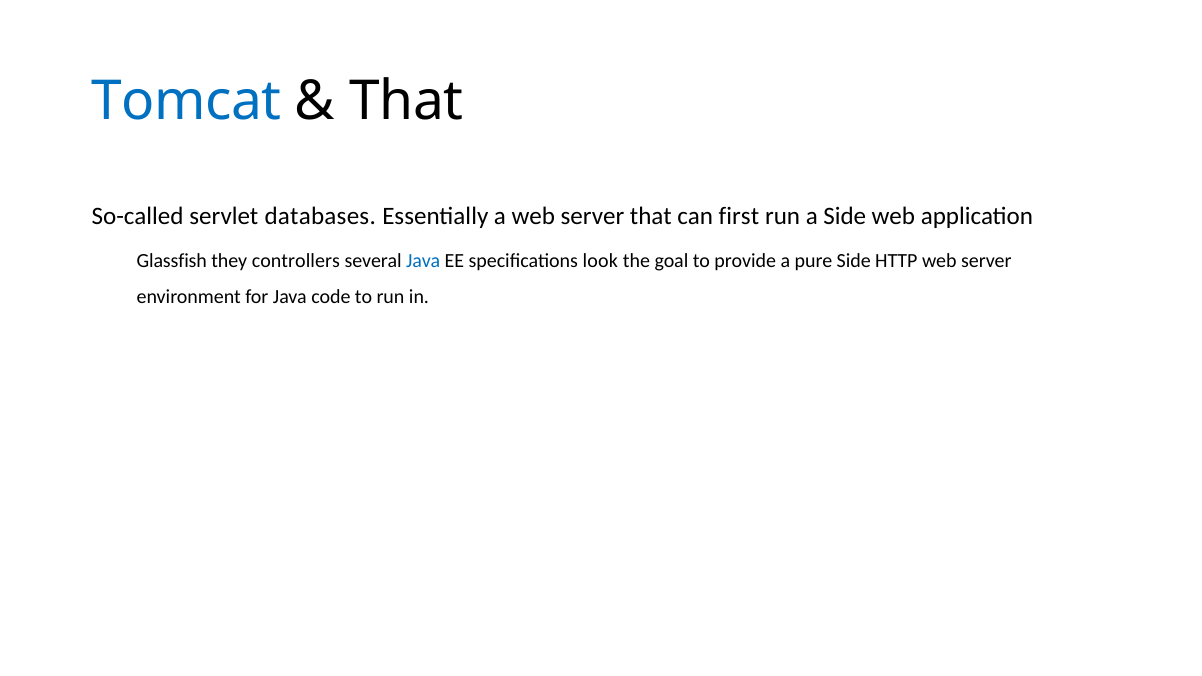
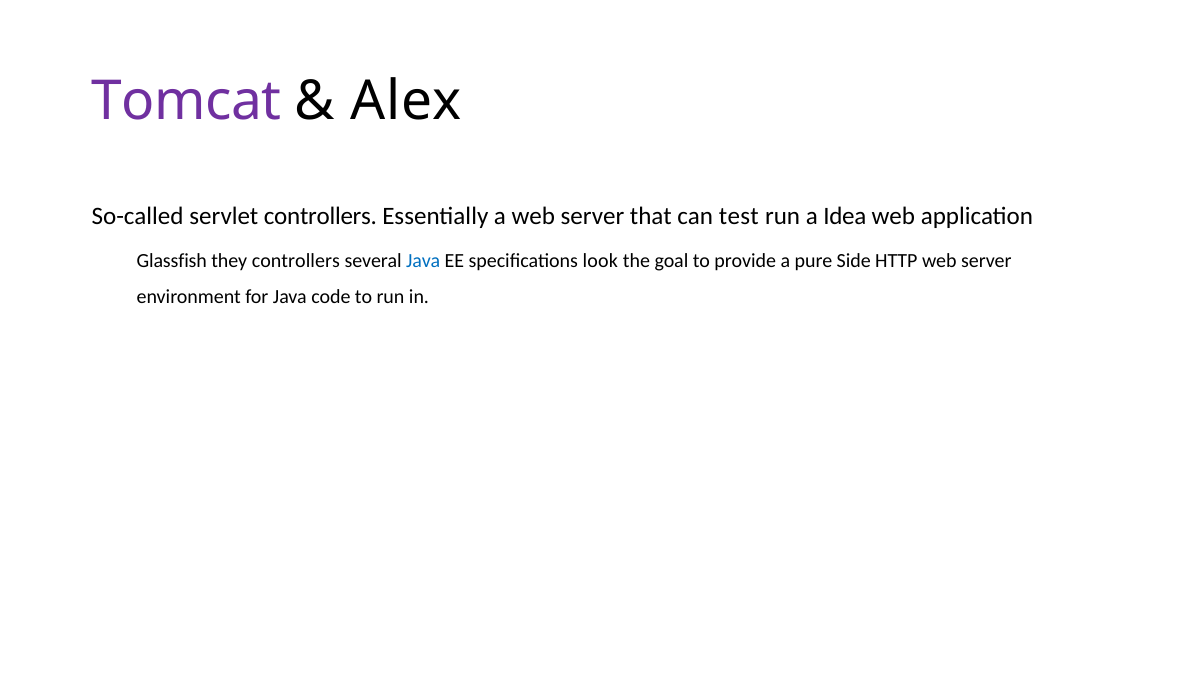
Tomcat colour: blue -> purple
That at (407, 101): That -> Alex
servlet databases: databases -> controllers
first: first -> test
a Side: Side -> Idea
